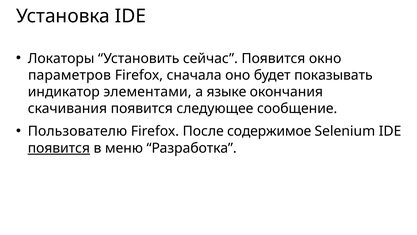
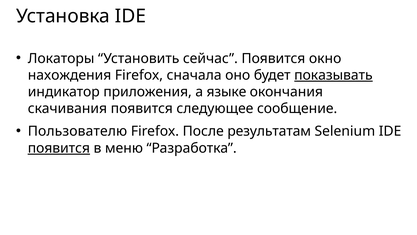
параметров: параметров -> нахождения
показывать underline: none -> present
элементами: элементами -> приложения
содержимое: содержимое -> результатам
